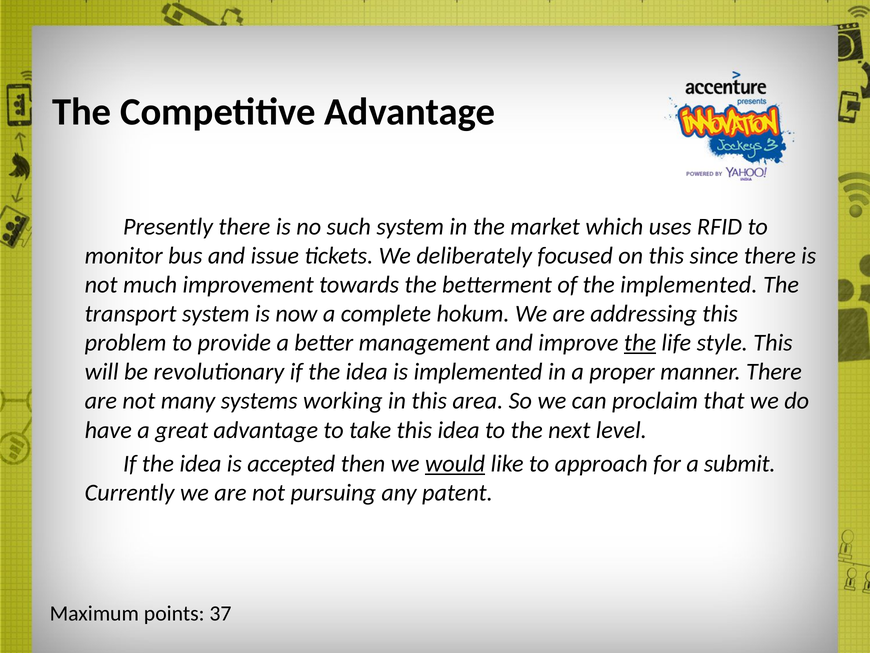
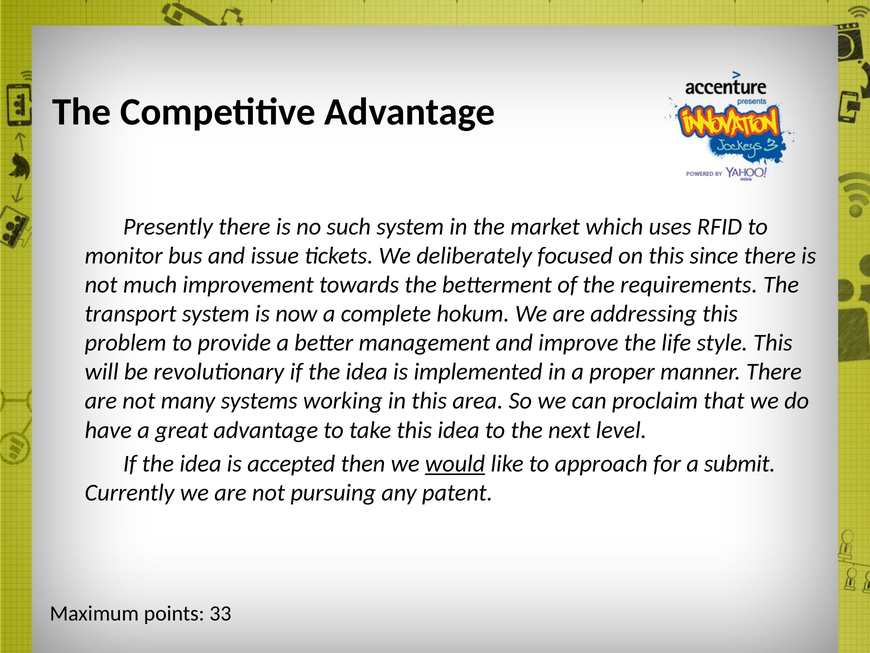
the implemented: implemented -> requirements
the at (640, 343) underline: present -> none
37: 37 -> 33
